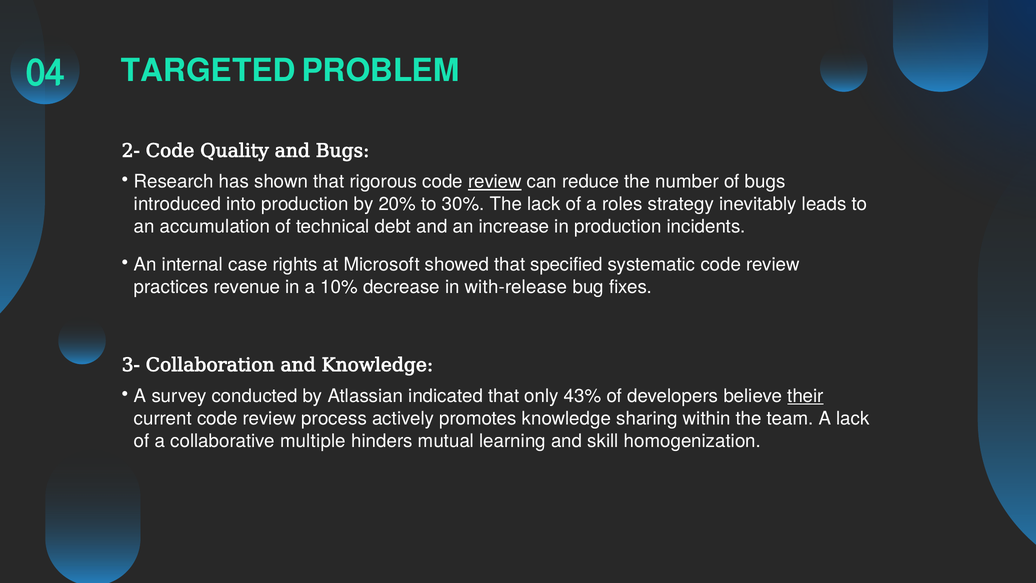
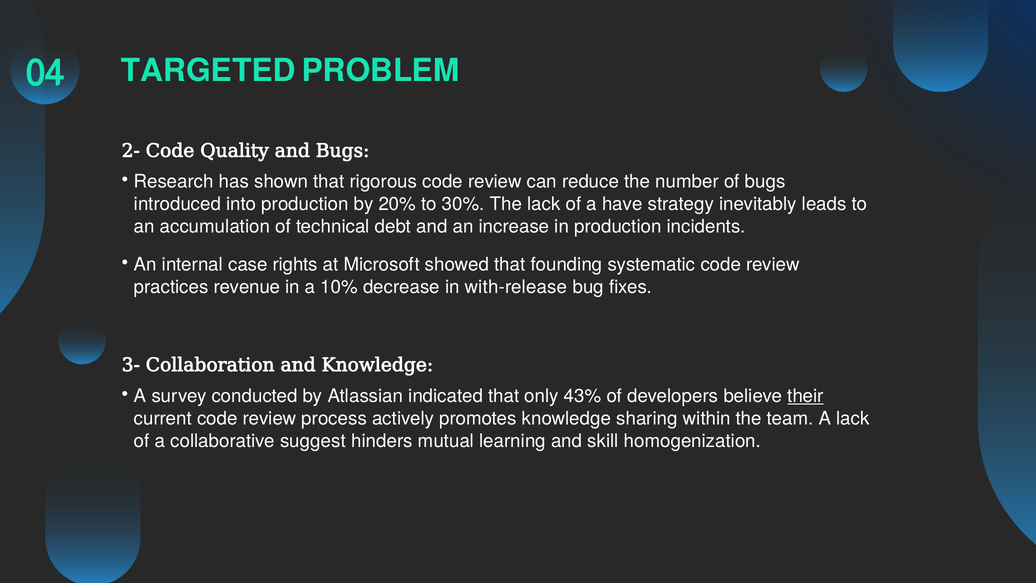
review at (495, 182) underline: present -> none
roles: roles -> have
specified: specified -> founding
multiple: multiple -> suggest
